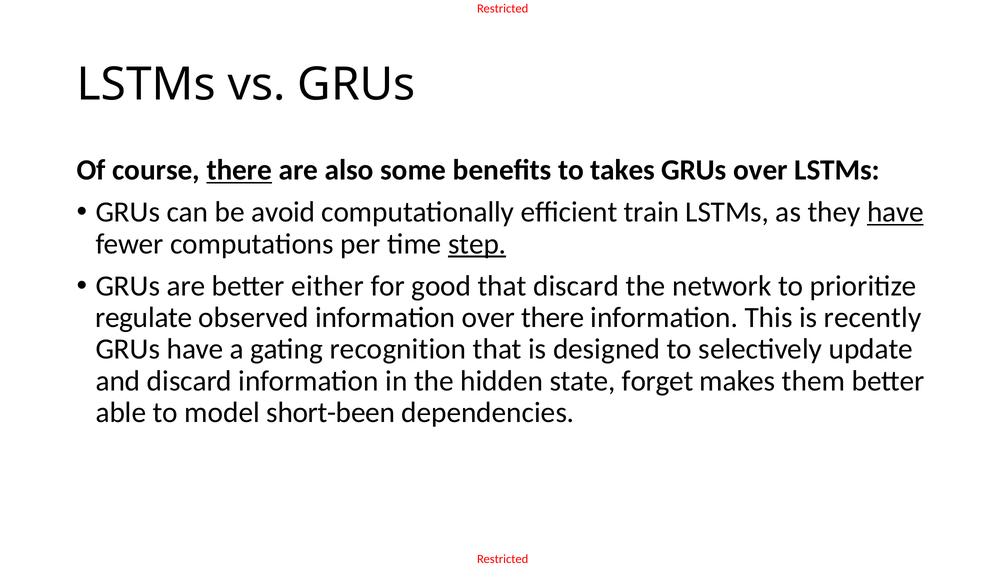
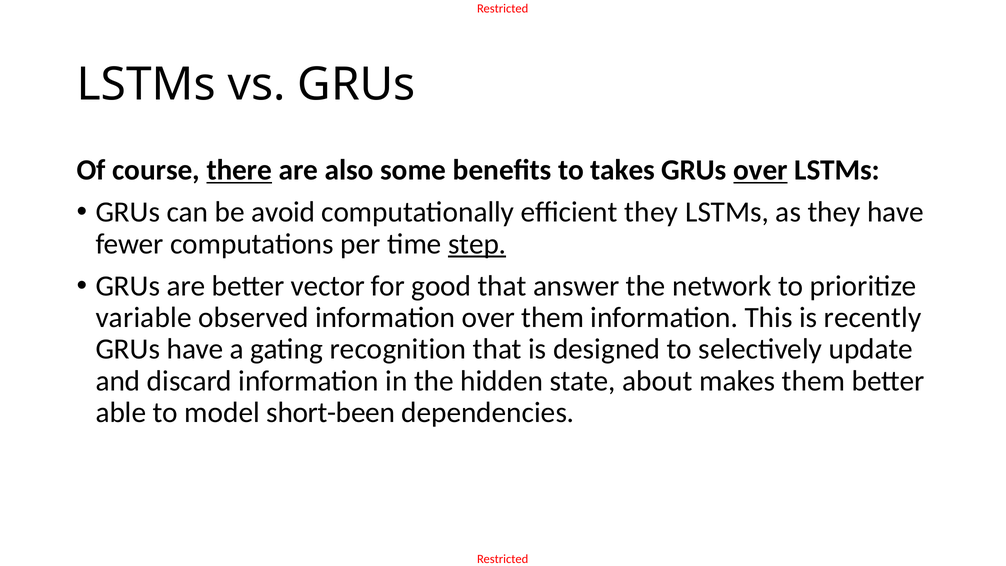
over at (761, 170) underline: none -> present
efficient train: train -> they
have at (895, 212) underline: present -> none
either: either -> vector
that discard: discard -> answer
regulate: regulate -> variable
over there: there -> them
forget: forget -> about
